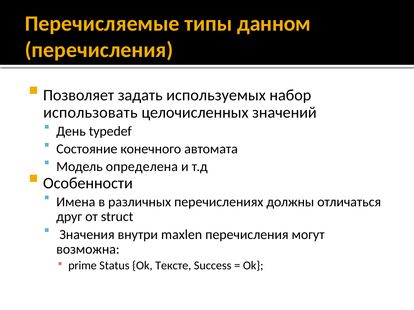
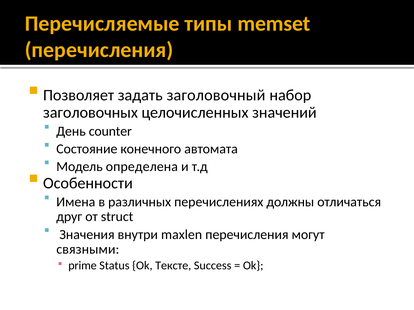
данном: данном -> memset
используемых: используемых -> заголовочный
использовать: использовать -> заголовочных
typedef: typedef -> counter
возможна: возможна -> связными
